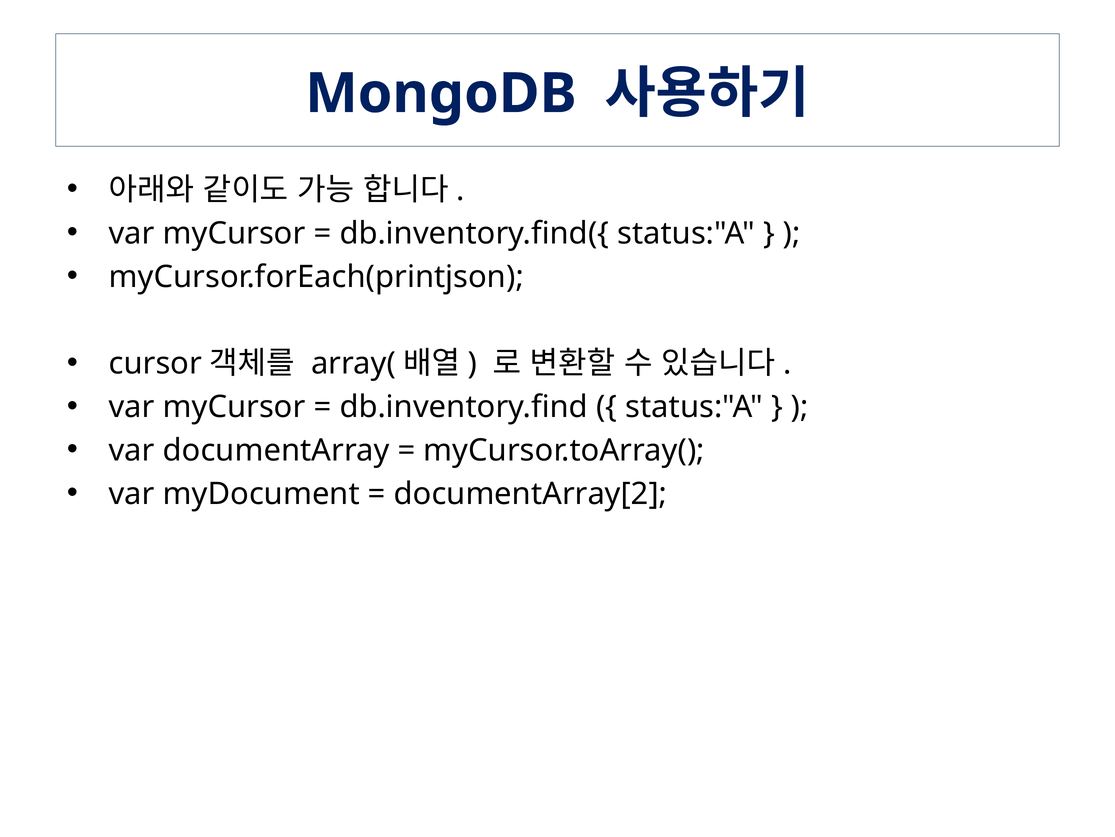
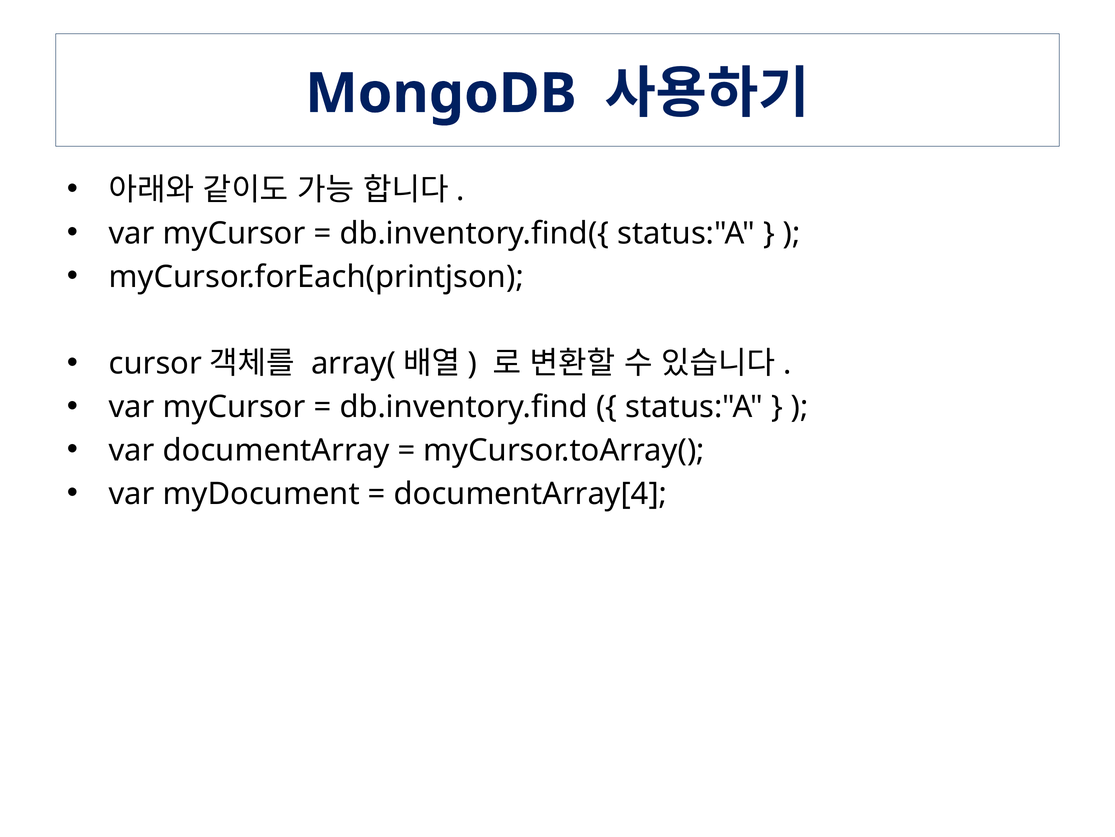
documentArray[2: documentArray[2 -> documentArray[4
